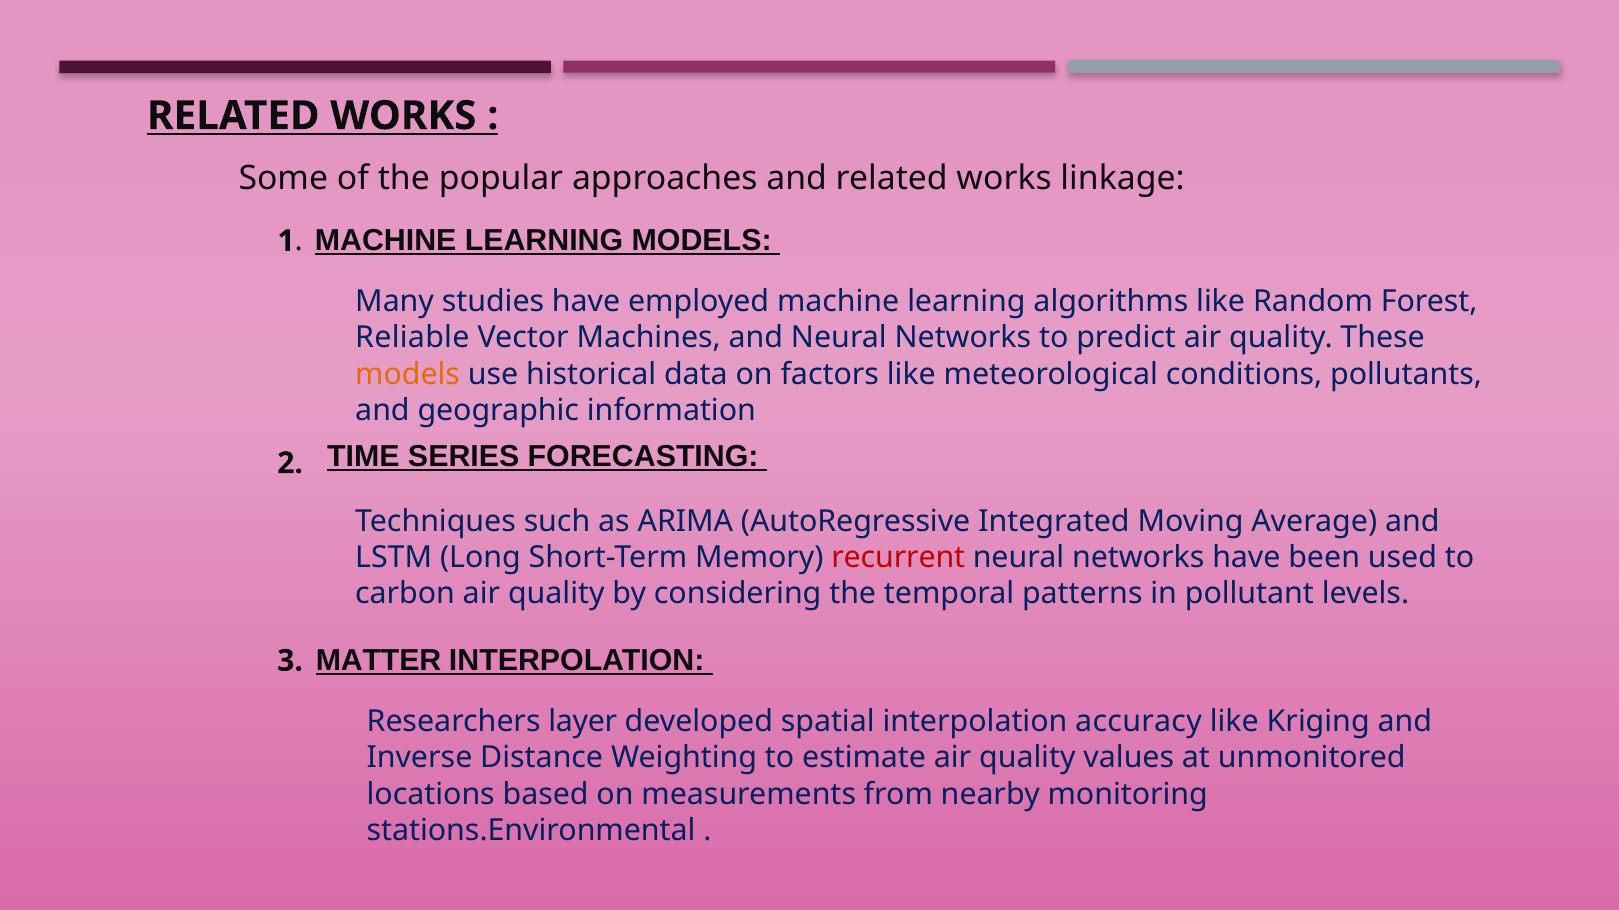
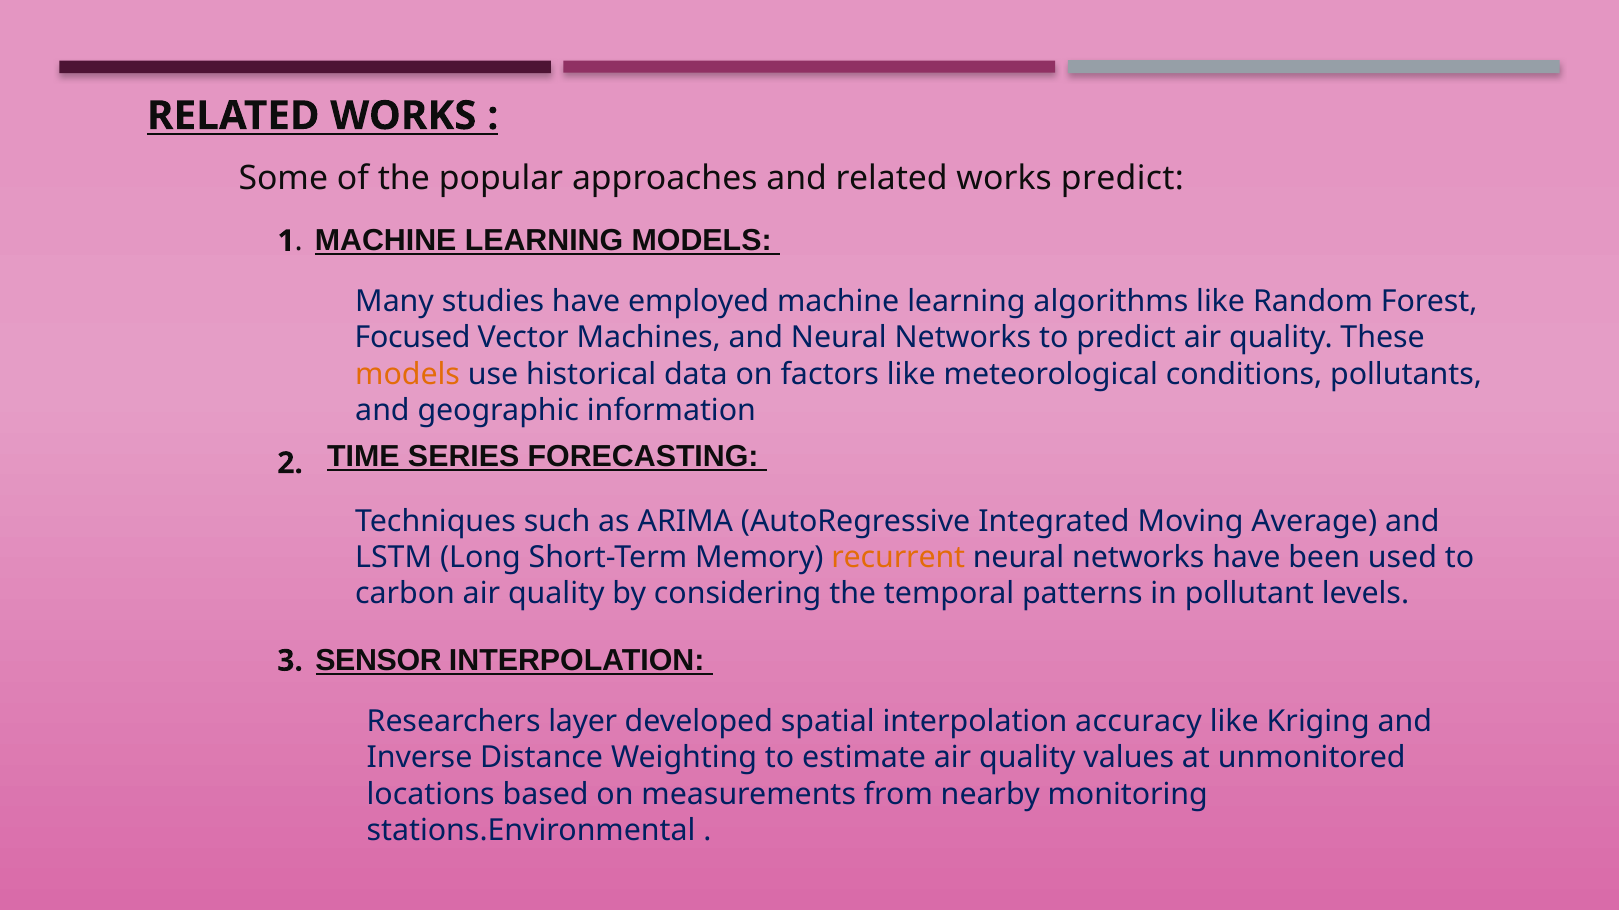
works linkage: linkage -> predict
Reliable: Reliable -> Focused
recurrent colour: red -> orange
MATTER: MATTER -> SENSOR
